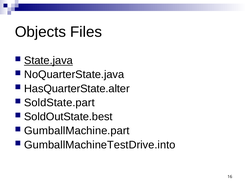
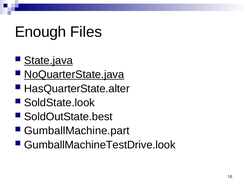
Objects: Objects -> Enough
NoQuarterState.java underline: none -> present
SoldState.part: SoldState.part -> SoldState.look
GumballMachineTestDrive.into: GumballMachineTestDrive.into -> GumballMachineTestDrive.look
